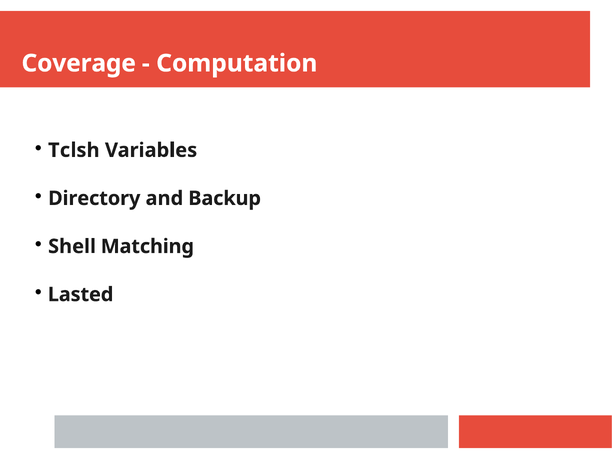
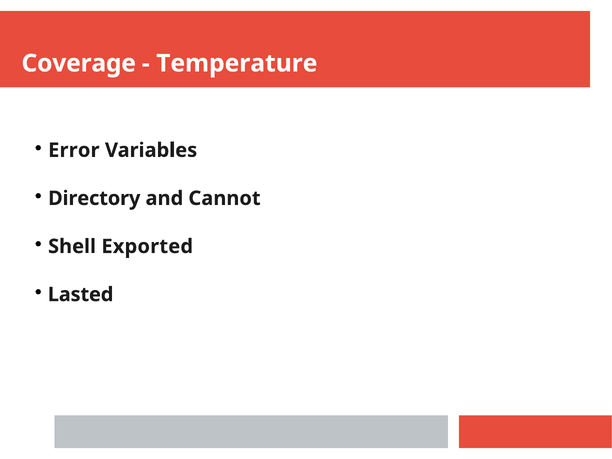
Computation: Computation -> Temperature
Tclsh: Tclsh -> Error
Backup: Backup -> Cannot
Matching: Matching -> Exported
